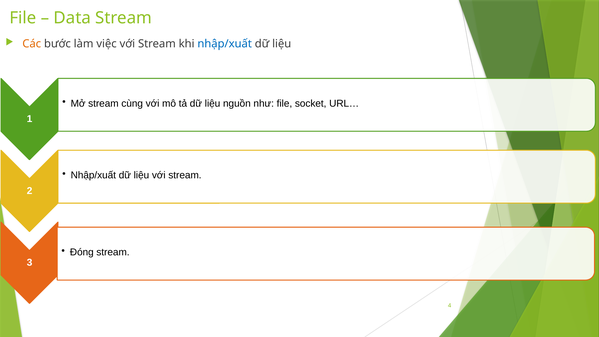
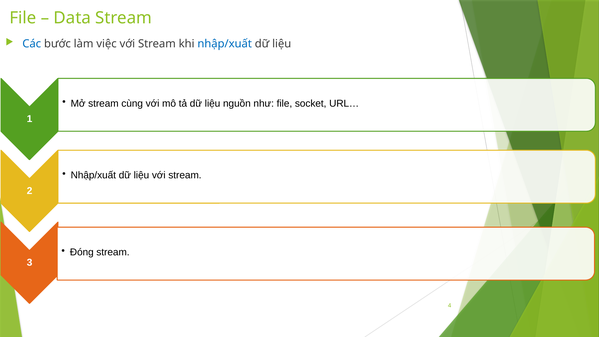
Các colour: orange -> blue
